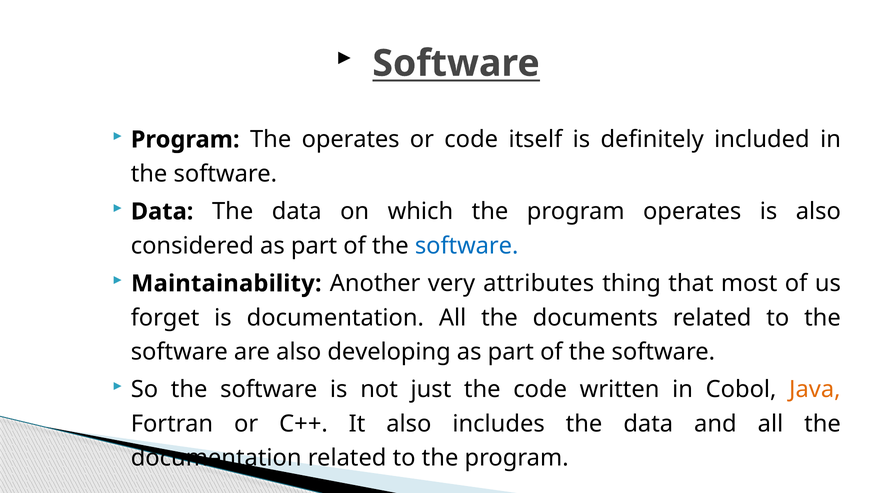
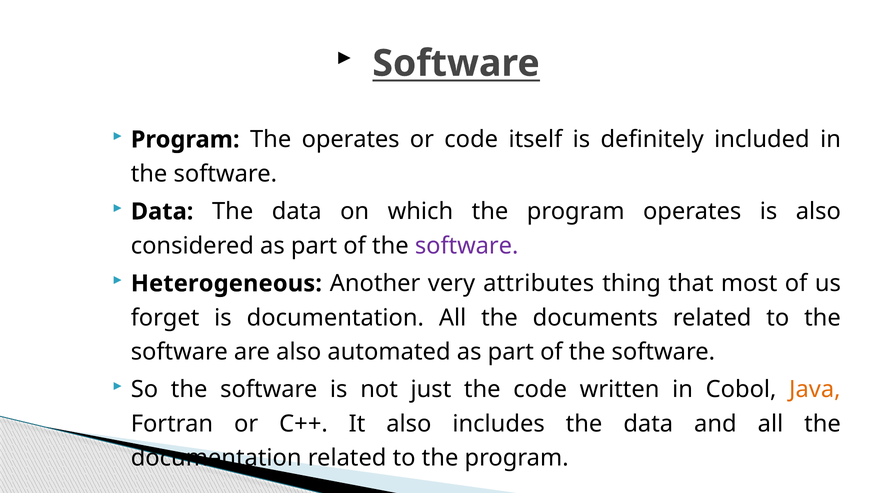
software at (467, 246) colour: blue -> purple
Maintainability: Maintainability -> Heterogeneous
developing: developing -> automated
